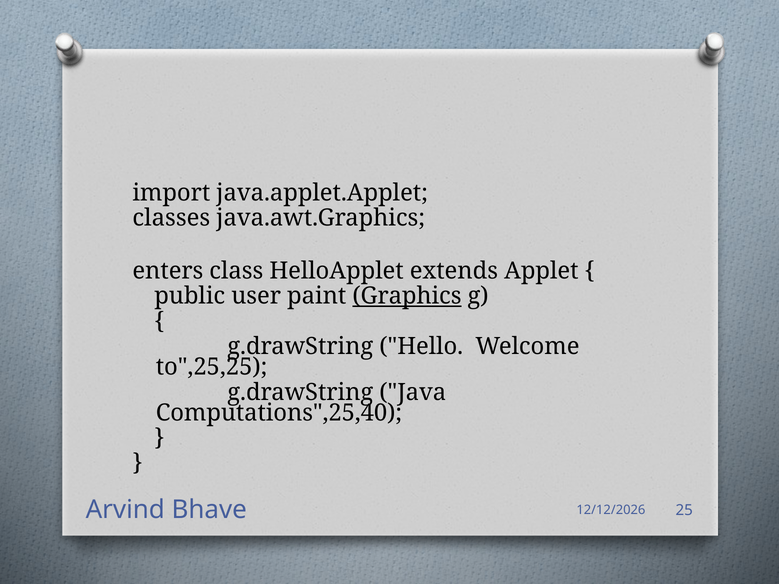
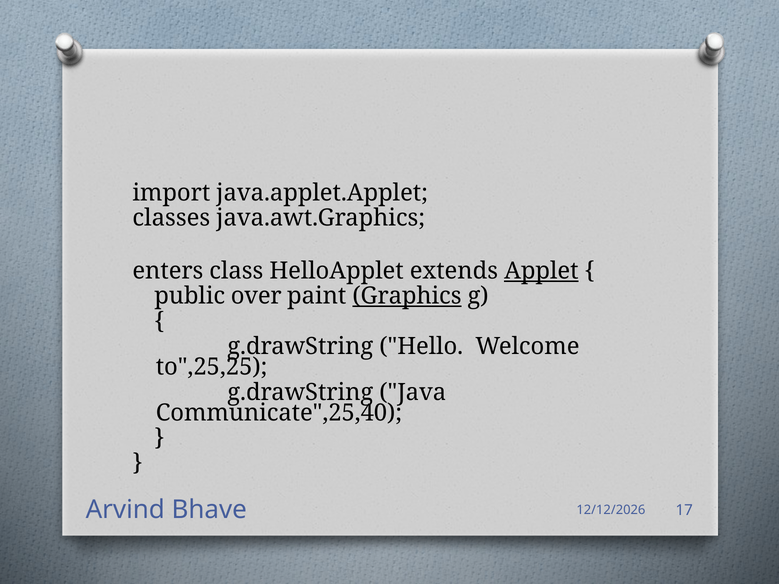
Applet underline: none -> present
user: user -> over
Computations",25,40: Computations",25,40 -> Communicate",25,40
25: 25 -> 17
